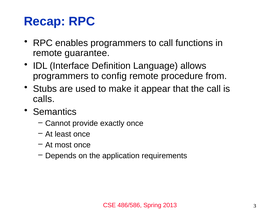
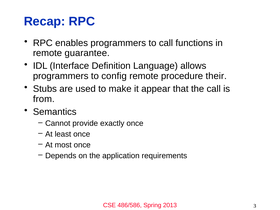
from: from -> their
calls: calls -> from
